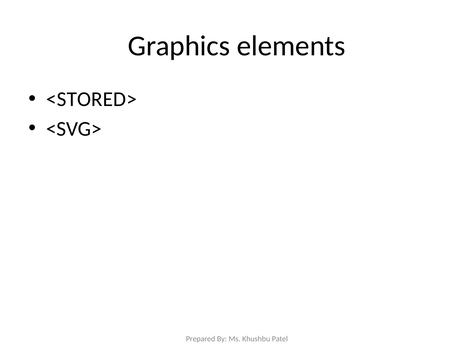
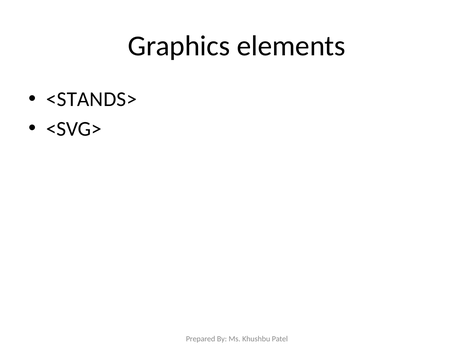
<STORED>: <STORED> -> <STANDS>
